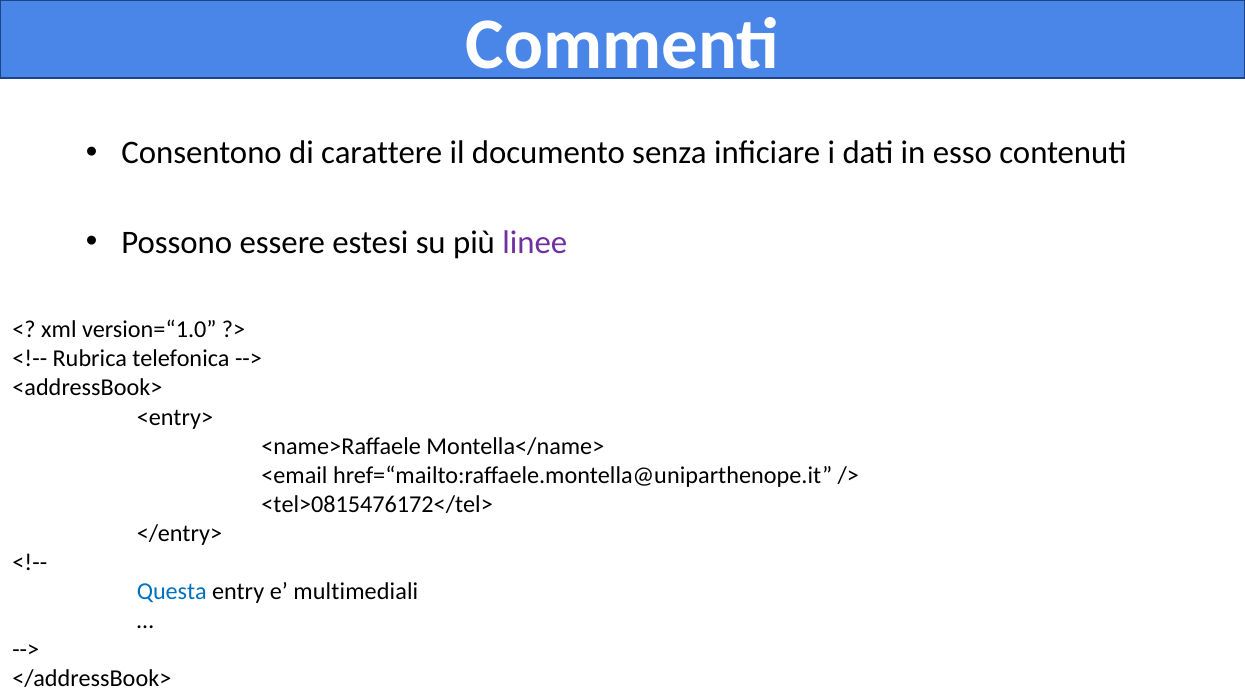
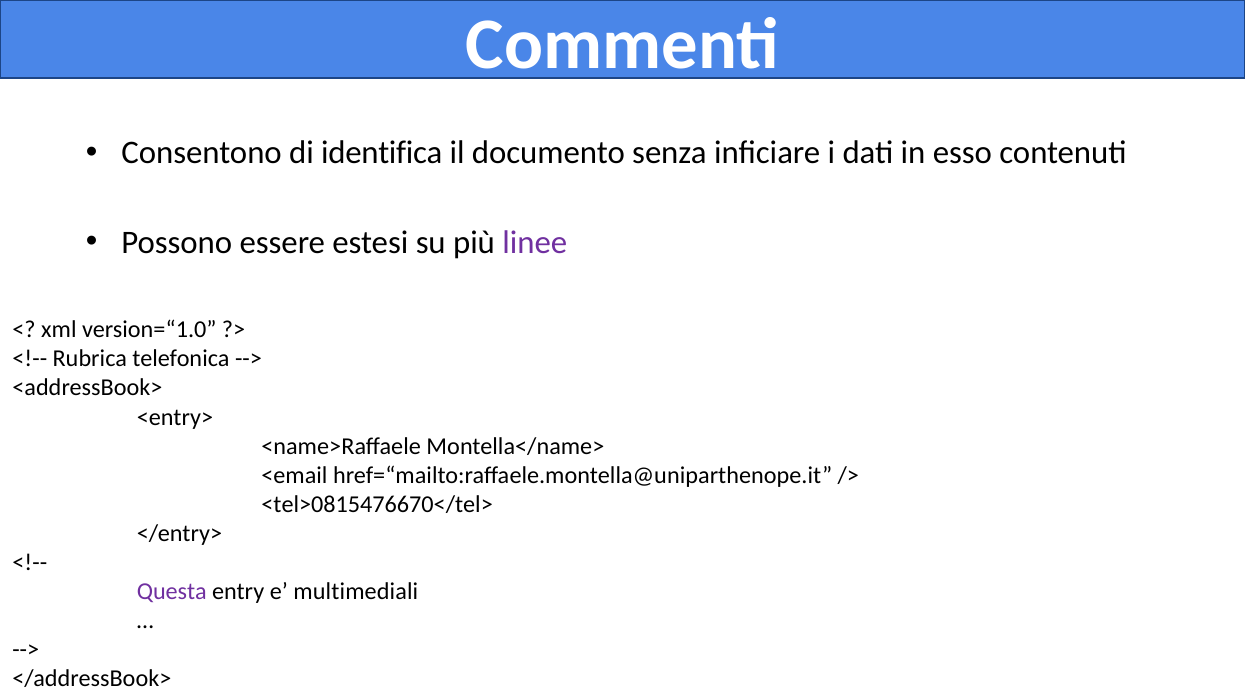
carattere: carattere -> identifica
<tel>0815476172</tel>: <tel>0815476172</tel> -> <tel>0815476670</tel>
Questa colour: blue -> purple
